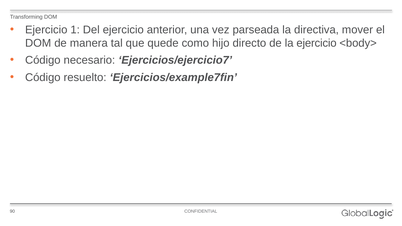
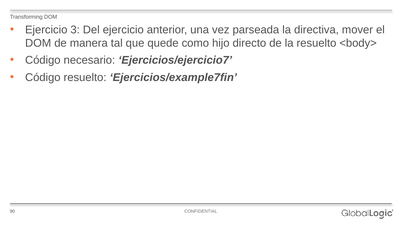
1: 1 -> 3
la ejercicio: ejercicio -> resuelto
